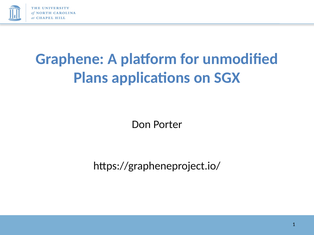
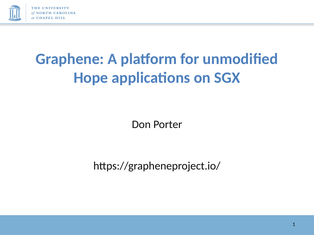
Plans: Plans -> Hope
